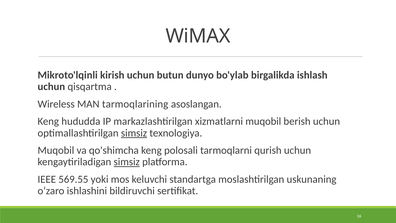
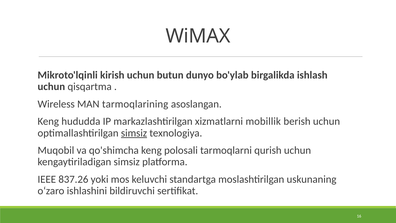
xizmatlarni muqobil: muqobil -> mobillik
simsiz at (127, 162) underline: present -> none
569.55: 569.55 -> 837.26
